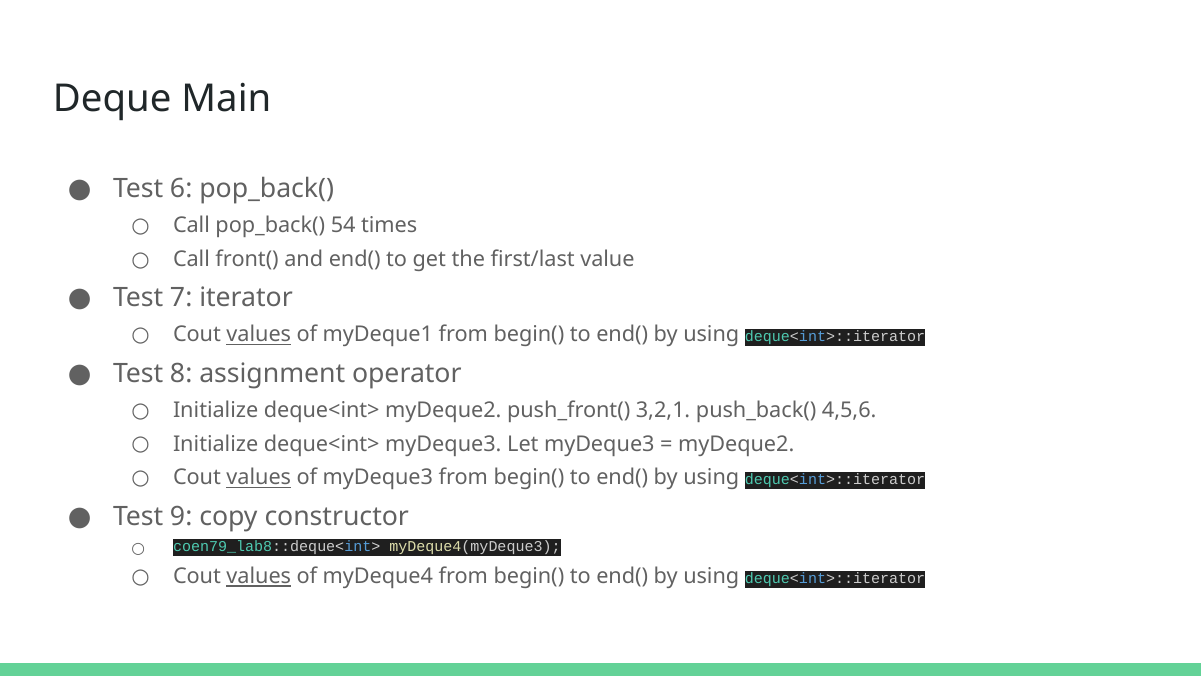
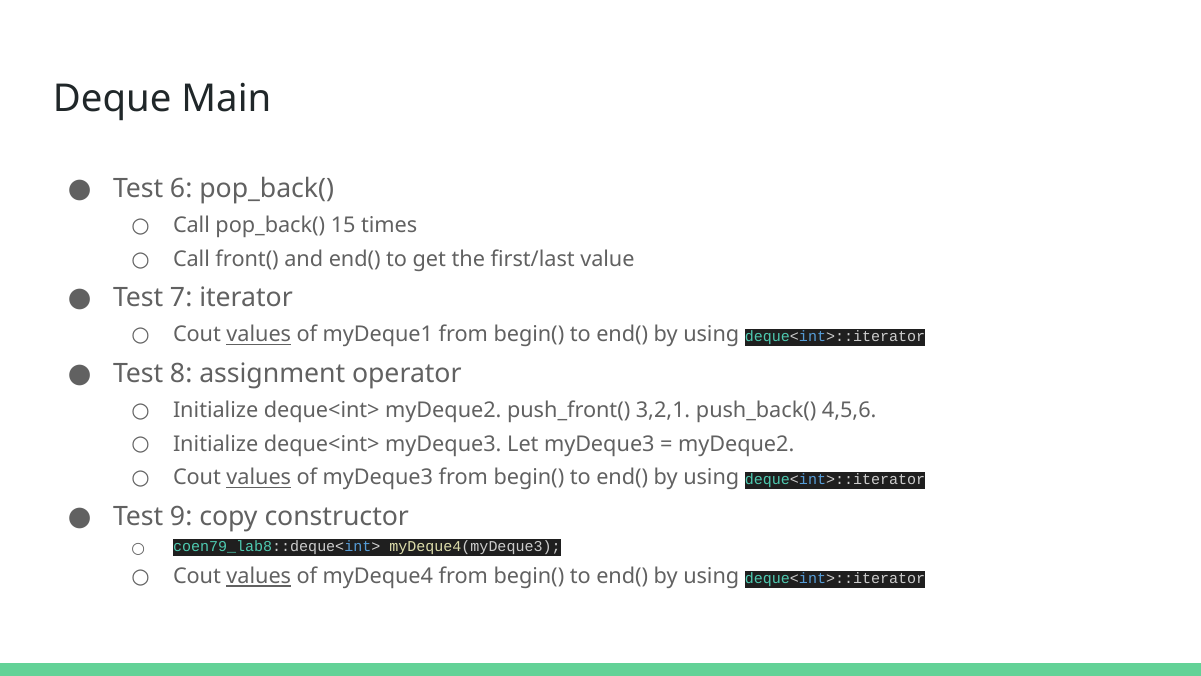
54: 54 -> 15
